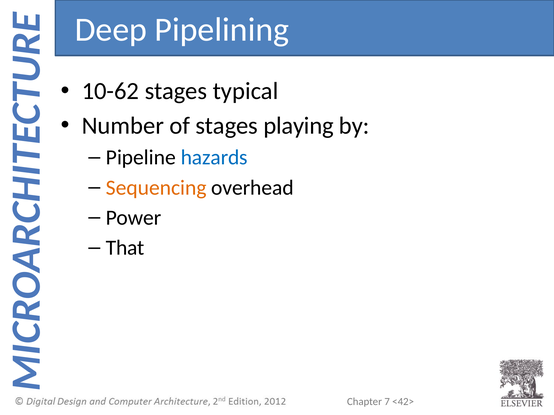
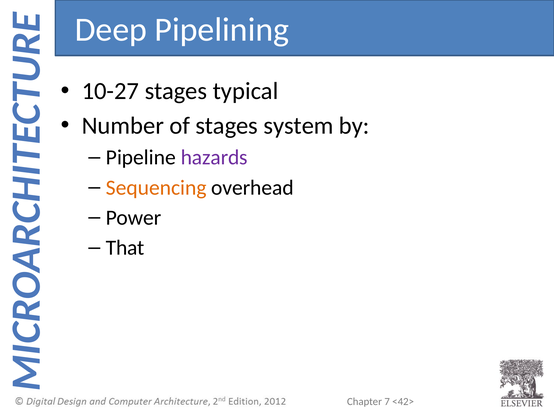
10-62: 10-62 -> 10-27
playing: playing -> system
hazards colour: blue -> purple
